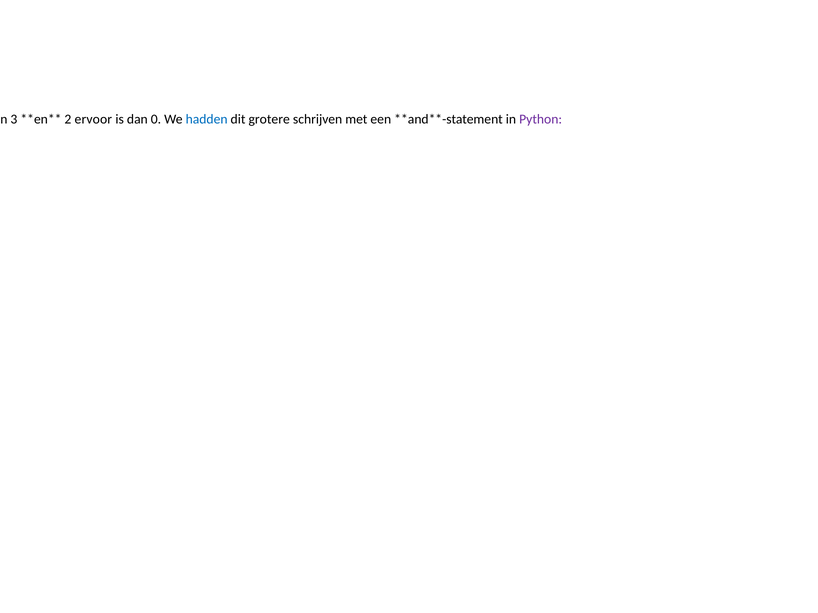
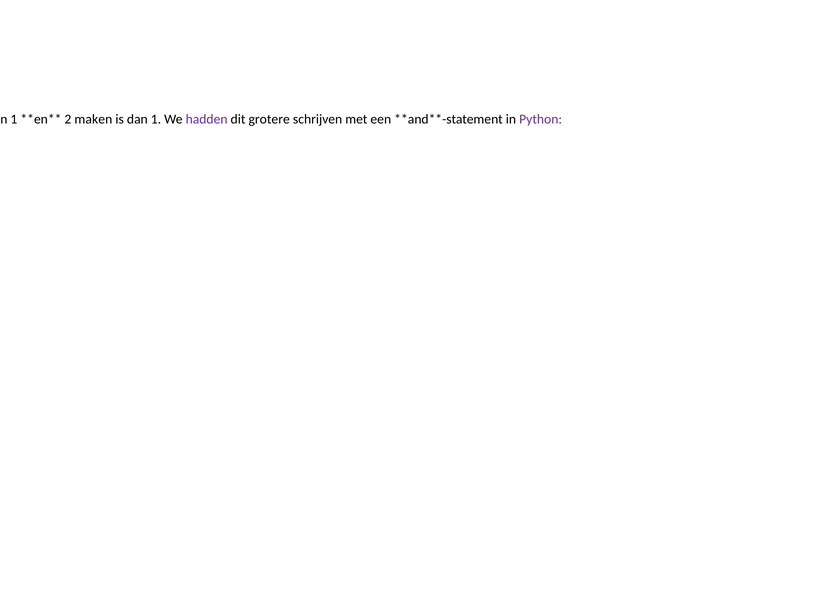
3 at (14, 119): 3 -> 1
ervoor: ervoor -> maken
0 at (156, 119): 0 -> 1
hadden colour: blue -> purple
